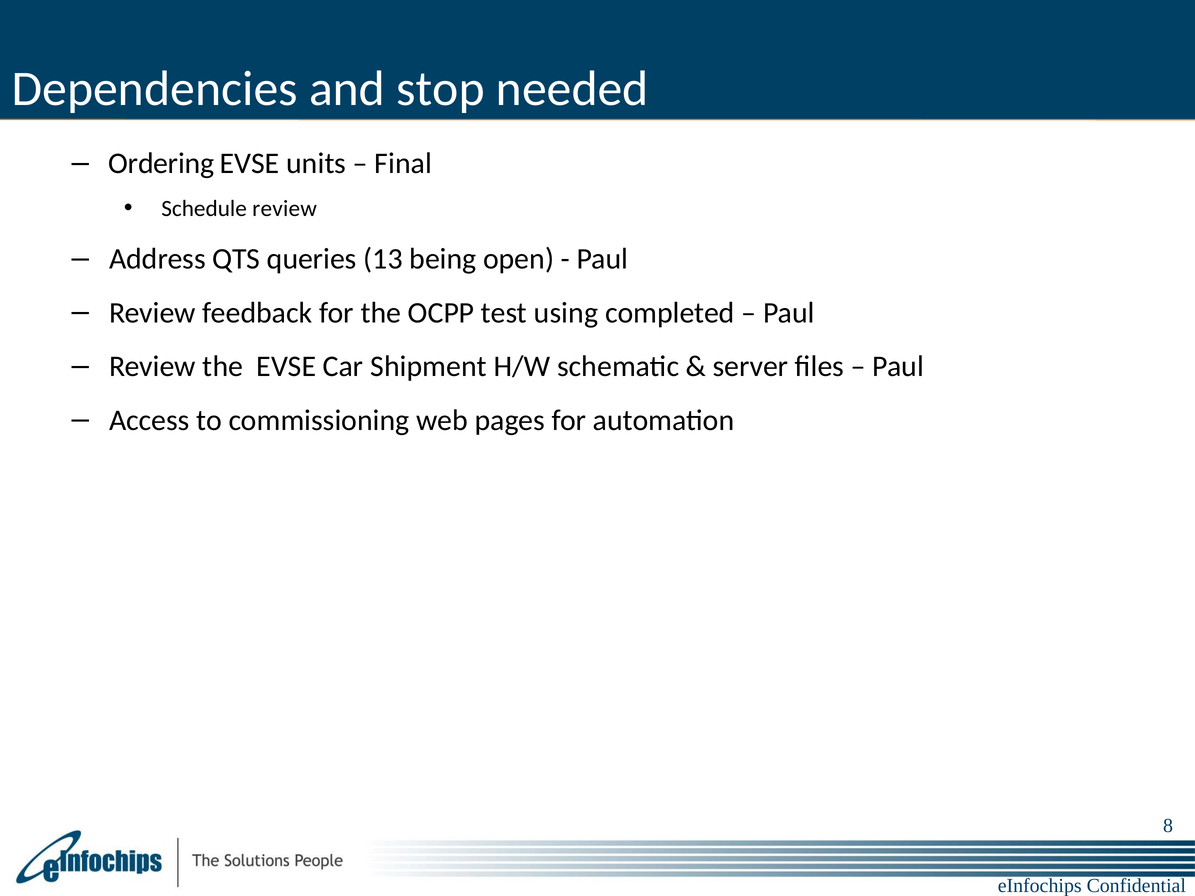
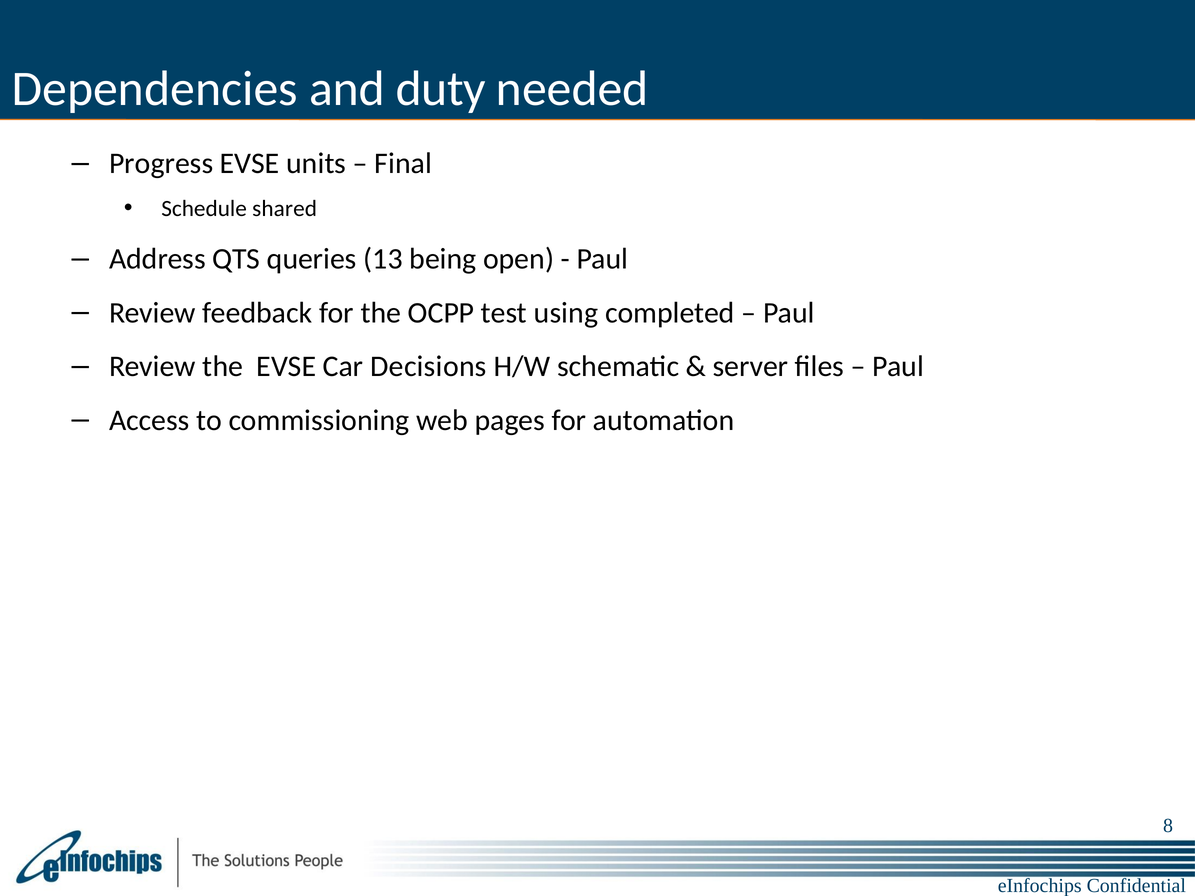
stop: stop -> duty
Ordering: Ordering -> Progress
Schedule review: review -> shared
Shipment: Shipment -> Decisions
